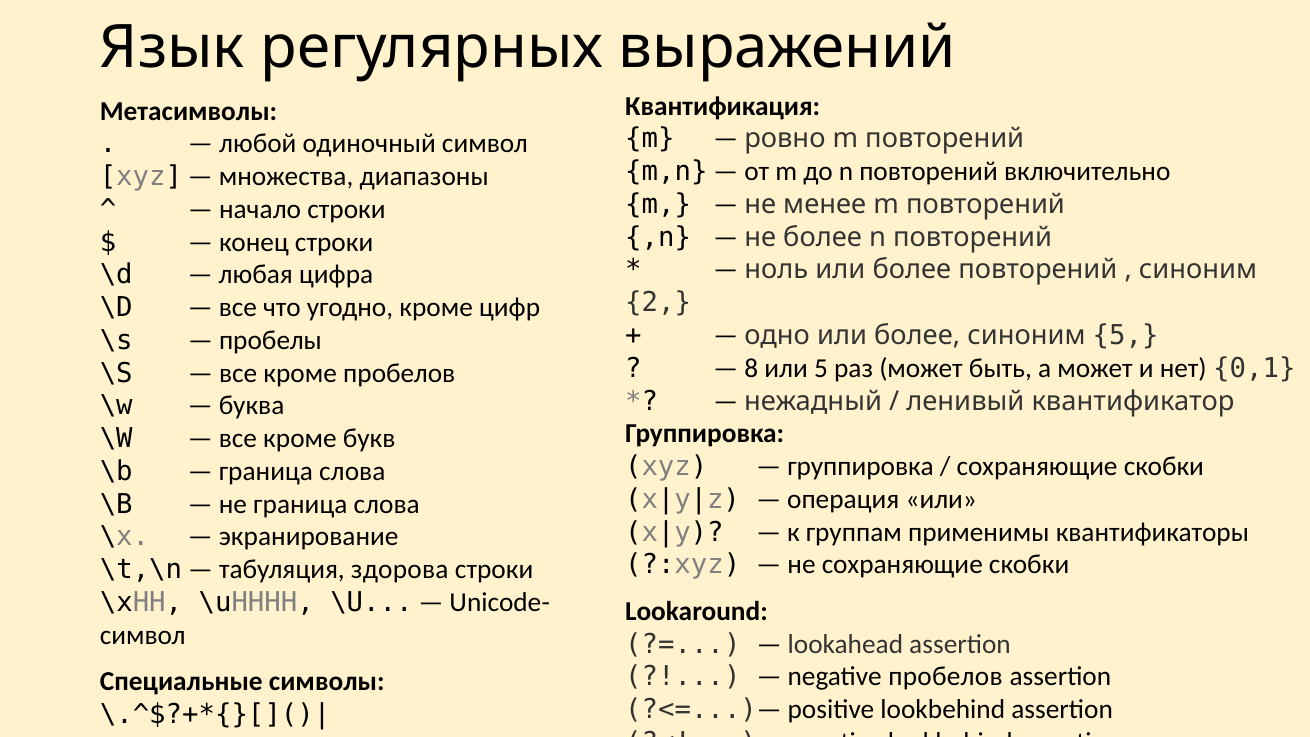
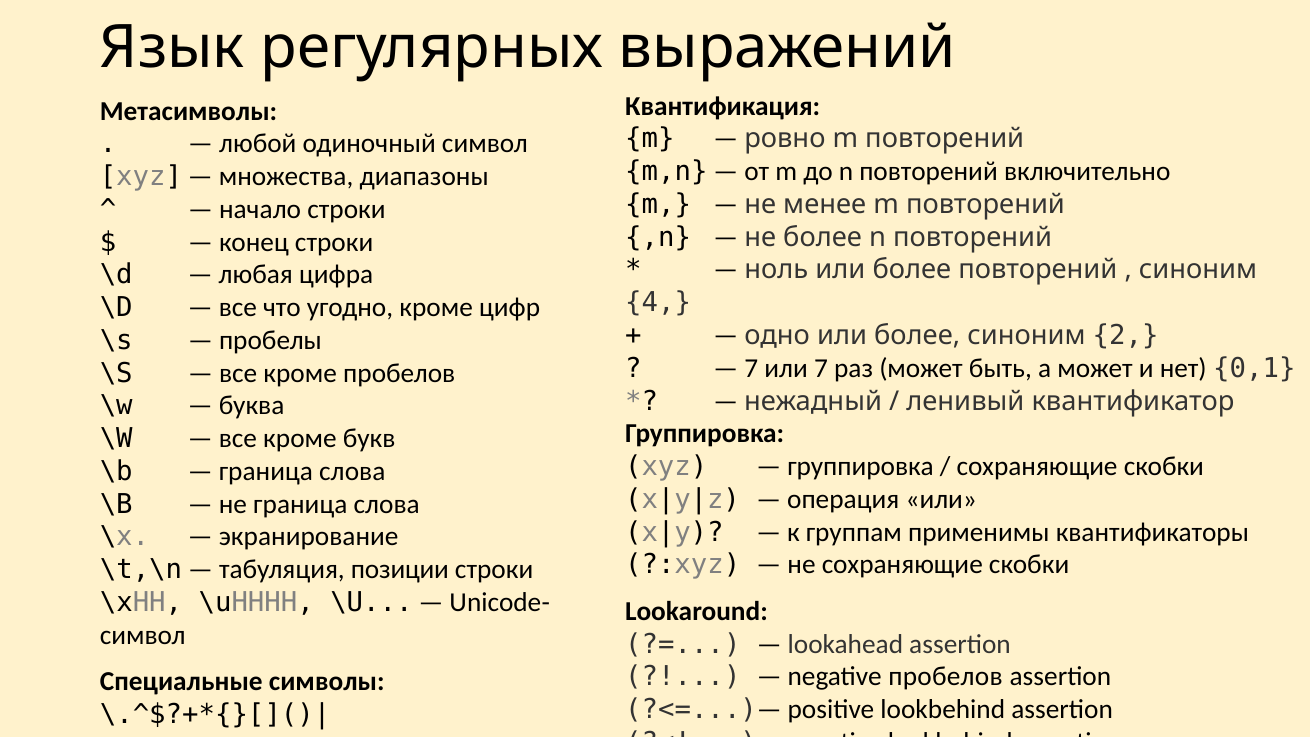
2: 2 -> 4
синоним 5: 5 -> 2
8 at (751, 368): 8 -> 7
или 5: 5 -> 7
здорова: здорова -> позиции
